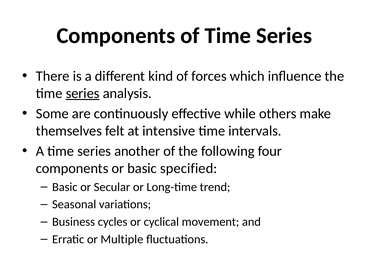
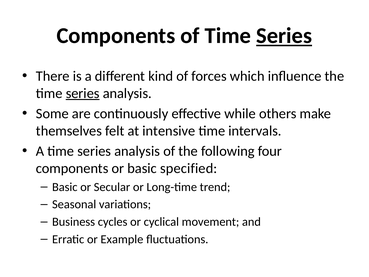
Series at (284, 36) underline: none -> present
A time series another: another -> analysis
Multiple: Multiple -> Example
